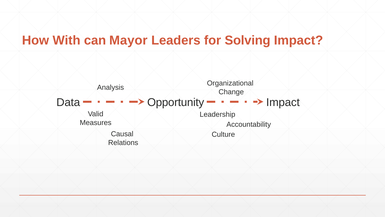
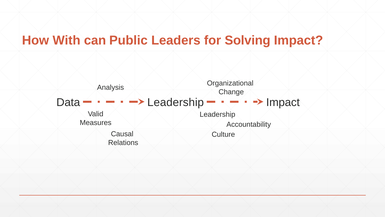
Mayor: Mayor -> Public
Data Opportunity: Opportunity -> Leadership
